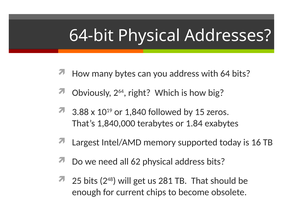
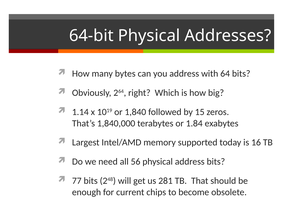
3.88: 3.88 -> 1.14
62: 62 -> 56
25: 25 -> 77
